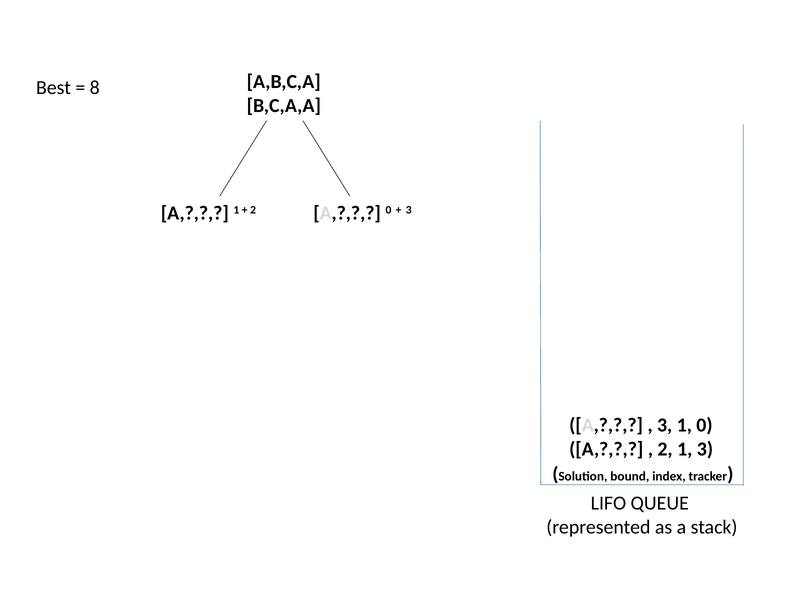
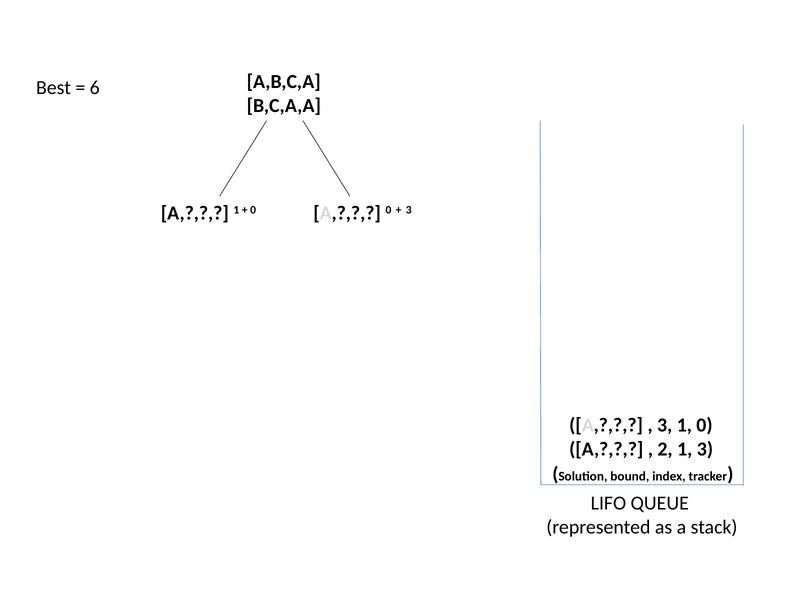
8: 8 -> 6
2 at (253, 210): 2 -> 0
